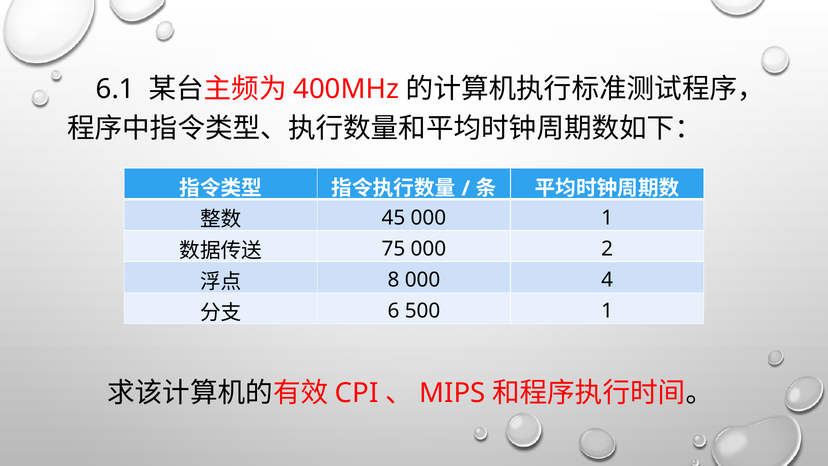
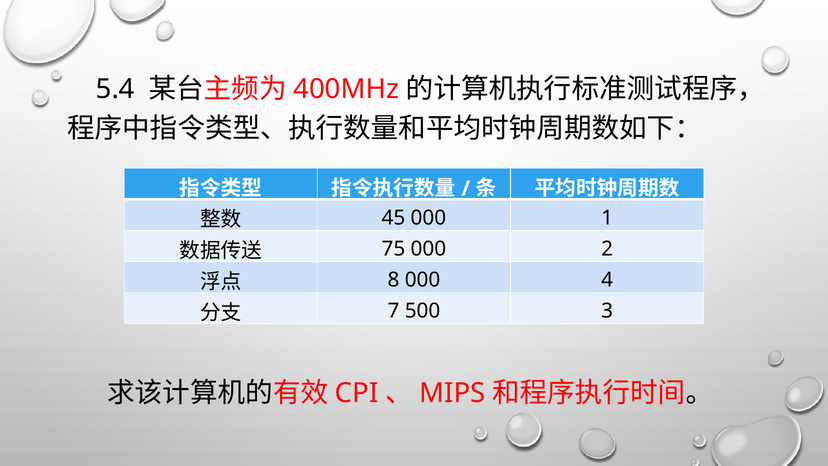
6.1: 6.1 -> 5.4
6: 6 -> 7
500 1: 1 -> 3
